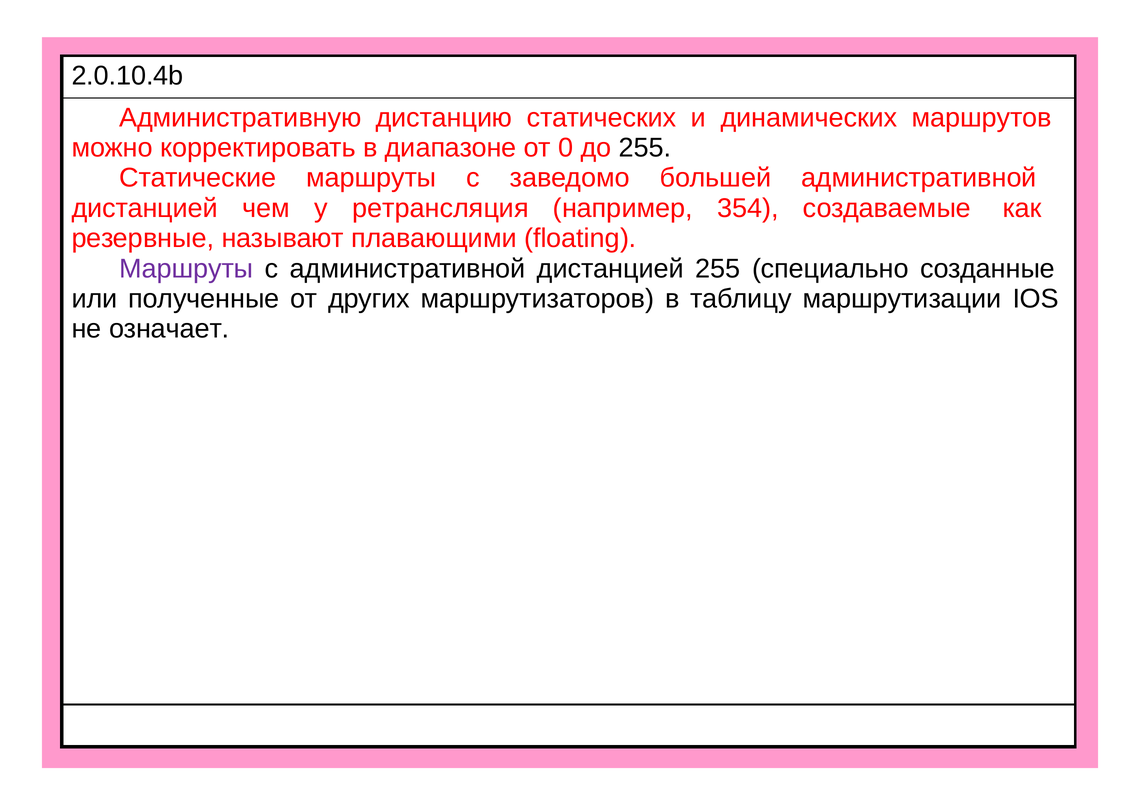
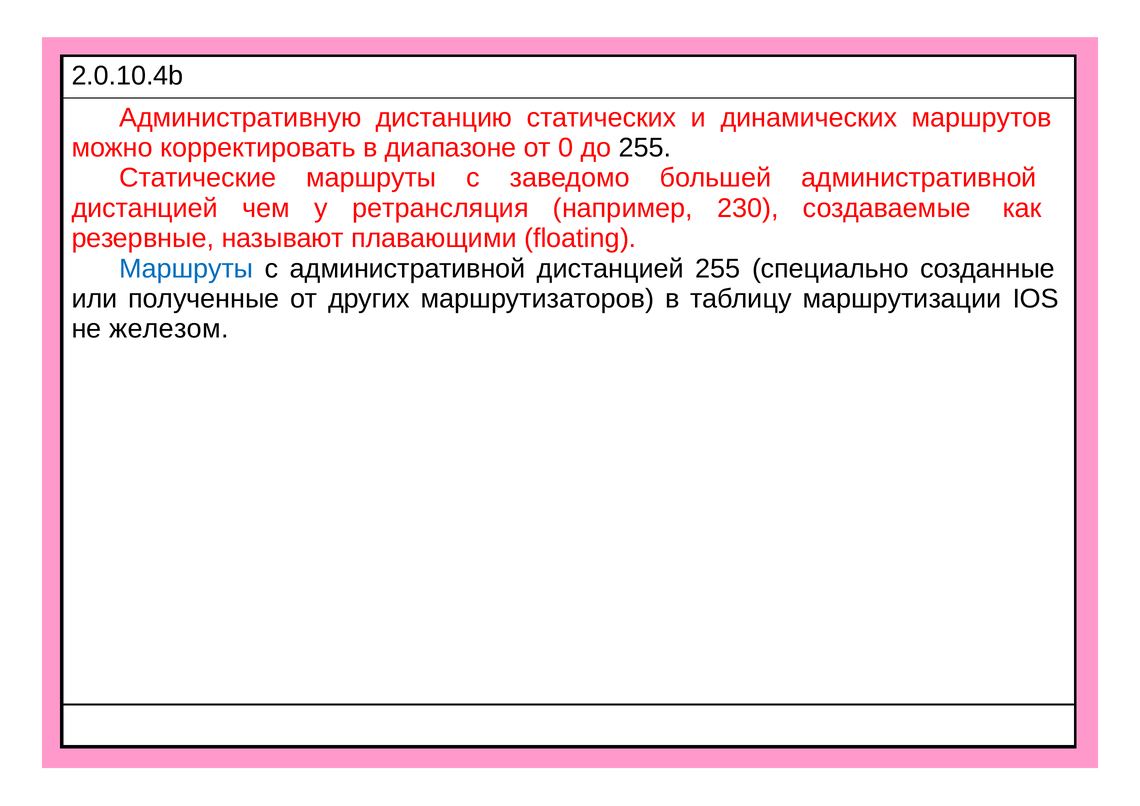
354: 354 -> 230
Маршруты at (186, 269) colour: purple -> blue
означает: означает -> железом
